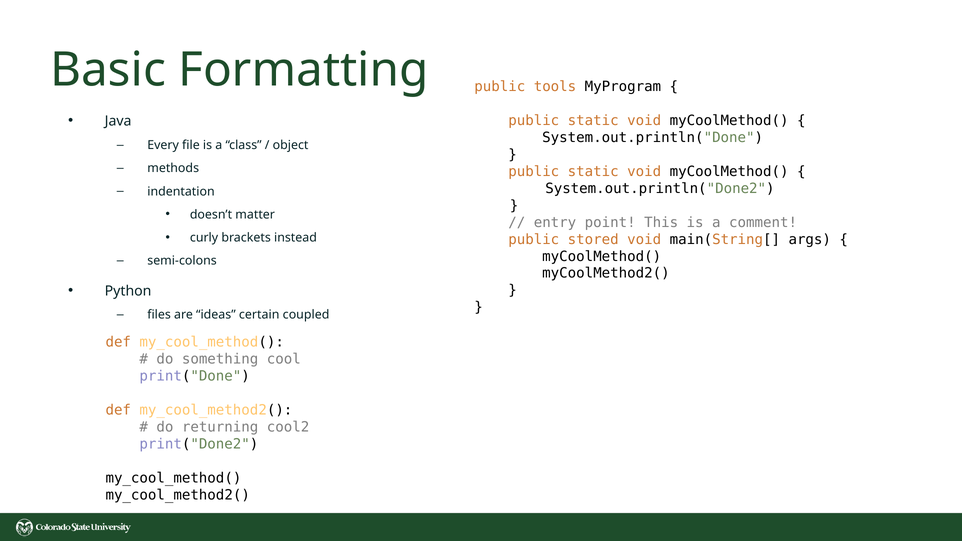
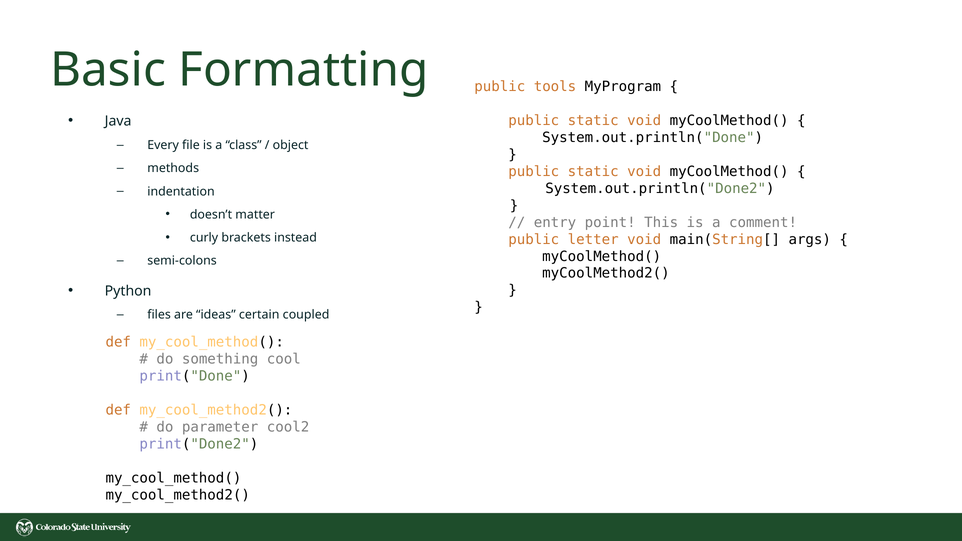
stored: stored -> letter
returning: returning -> parameter
